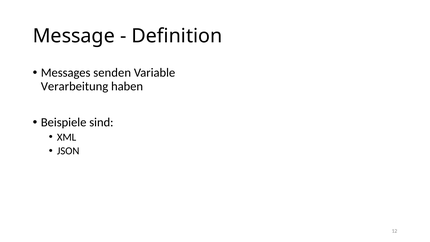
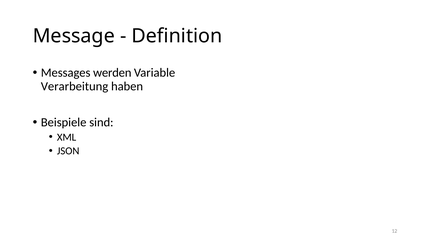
senden: senden -> werden
